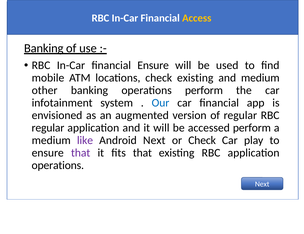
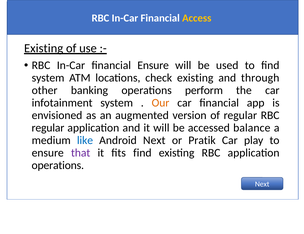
Banking at (44, 48): Banking -> Existing
mobile at (48, 78): mobile -> system
and medium: medium -> through
Our colour: blue -> orange
accessed perform: perform -> balance
like colour: purple -> blue
or Check: Check -> Pratik
fits that: that -> find
